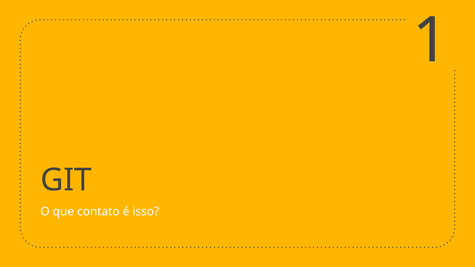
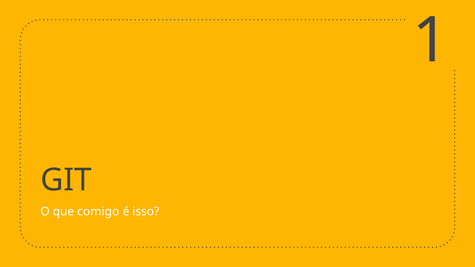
contato: contato -> comigo
